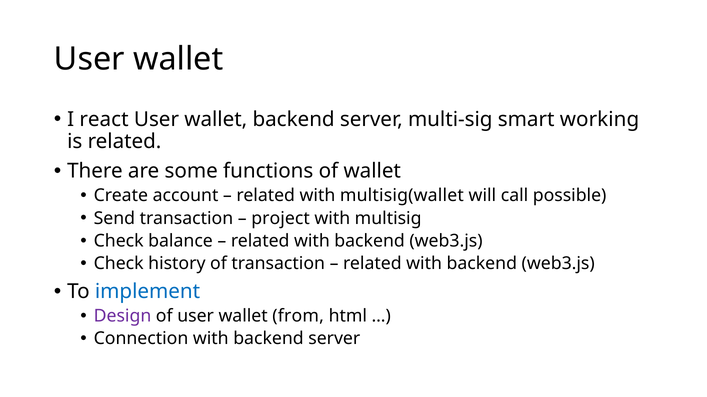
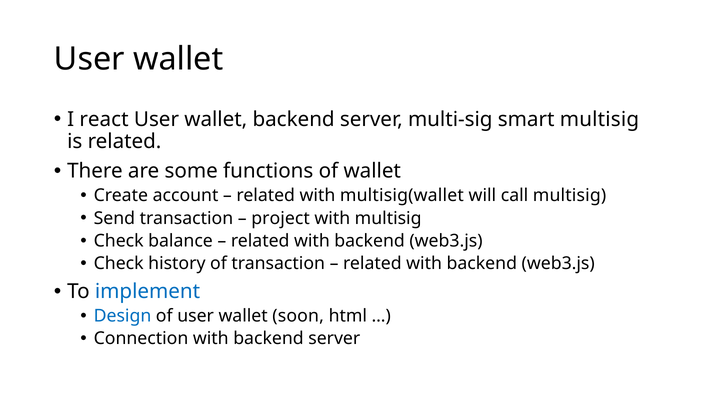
smart working: working -> multisig
call possible: possible -> multisig
Design colour: purple -> blue
from: from -> soon
